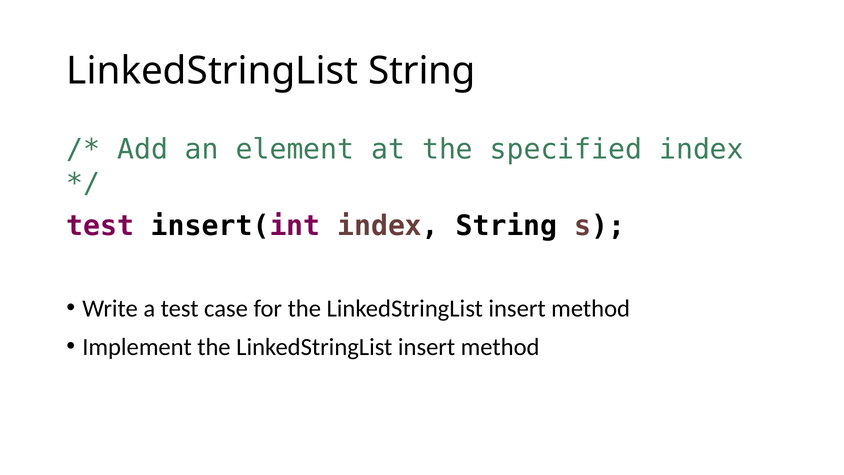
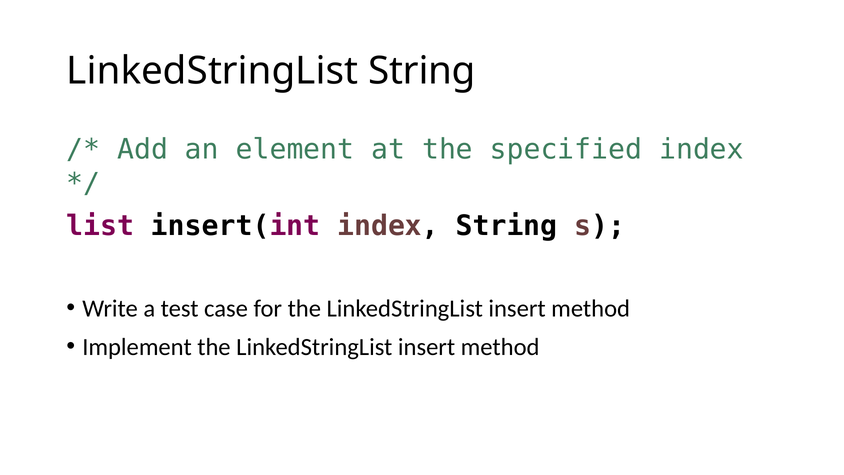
test at (100, 226): test -> list
